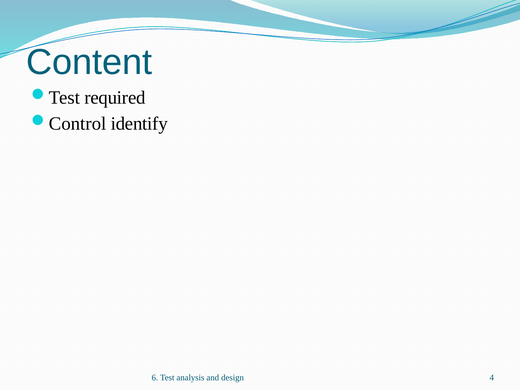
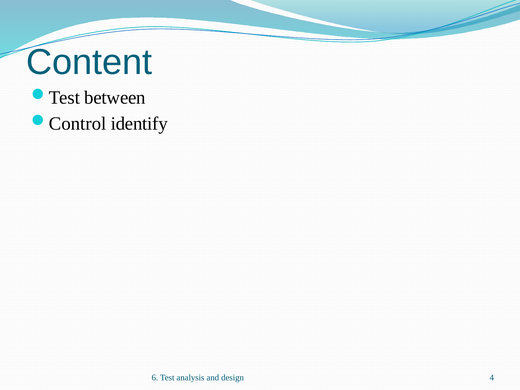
required: required -> between
